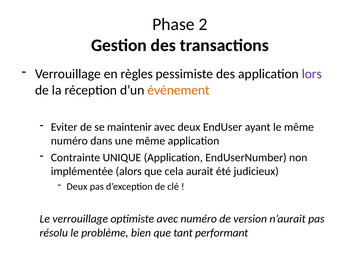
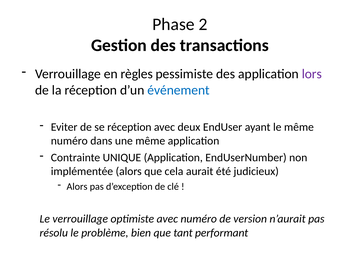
événement colour: orange -> blue
se maintenir: maintenir -> réception
Deux at (77, 187): Deux -> Alors
